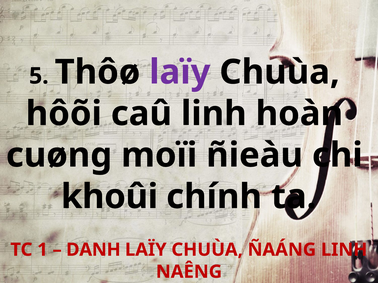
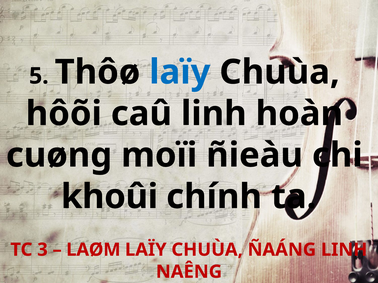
laïy at (180, 72) colour: purple -> blue
1: 1 -> 3
DANH: DANH -> LAØM
